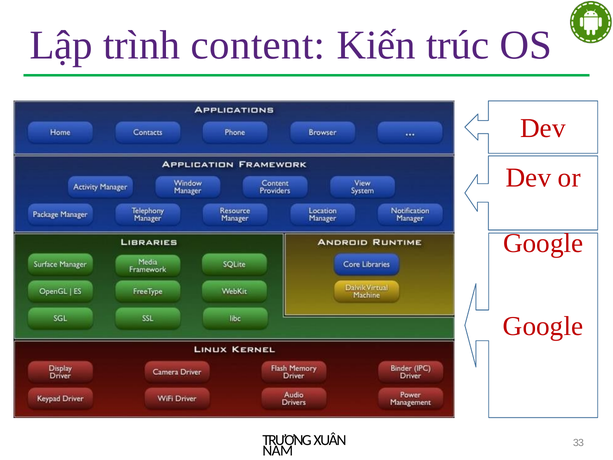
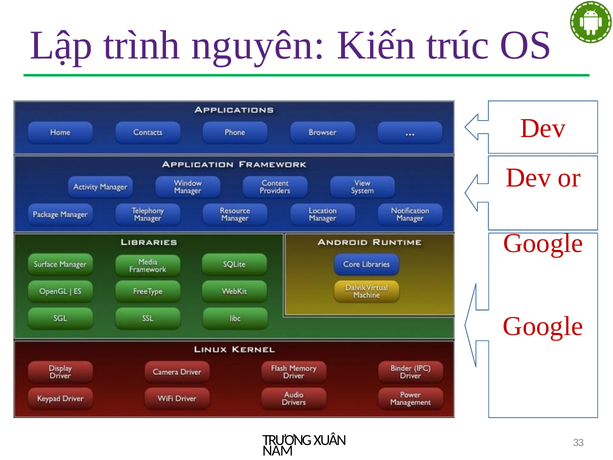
content: content -> nguyên
